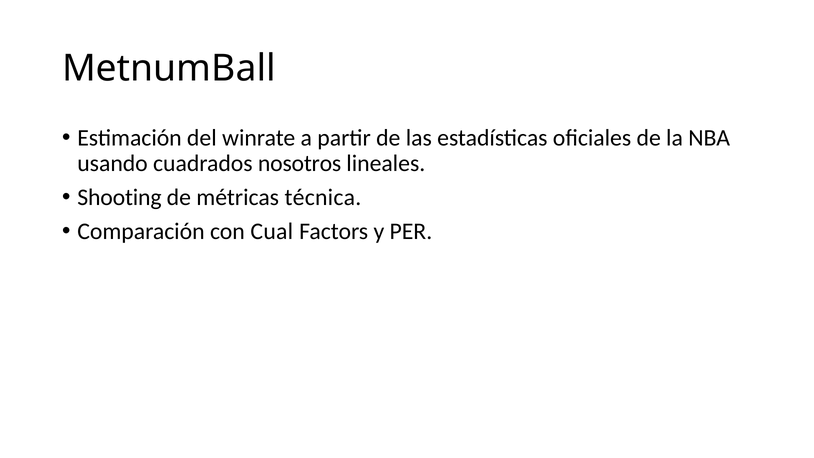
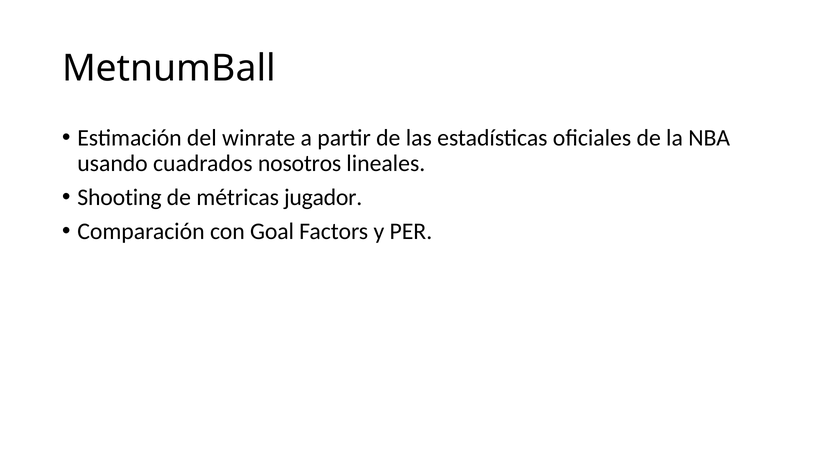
técnica: técnica -> jugador
Cual: Cual -> Goal
